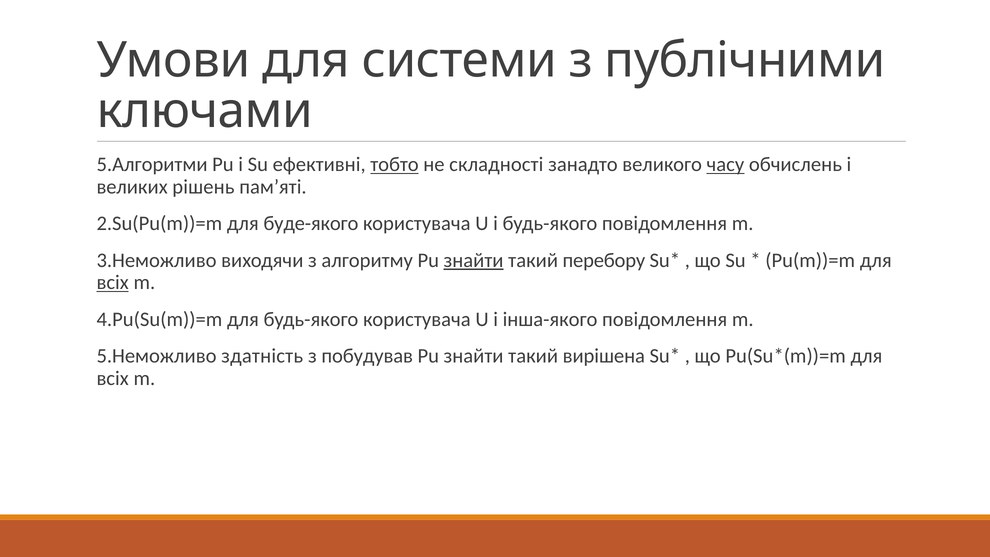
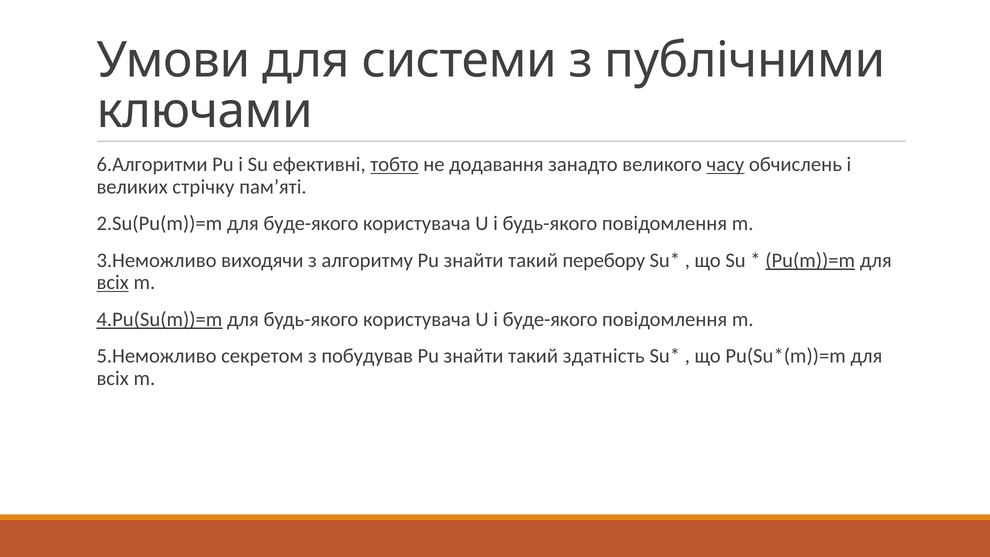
5.Алгоритми: 5.Алгоритми -> 6.Алгоритми
складності: складності -> додавання
рішень: рішень -> стрічку
знайти at (474, 260) underline: present -> none
Pu(m))=m underline: none -> present
4.Pu(Su(m))=m underline: none -> present
і інша-якого: інша-якого -> буде-якого
здатність: здатність -> секретом
вирішена: вирішена -> здатність
